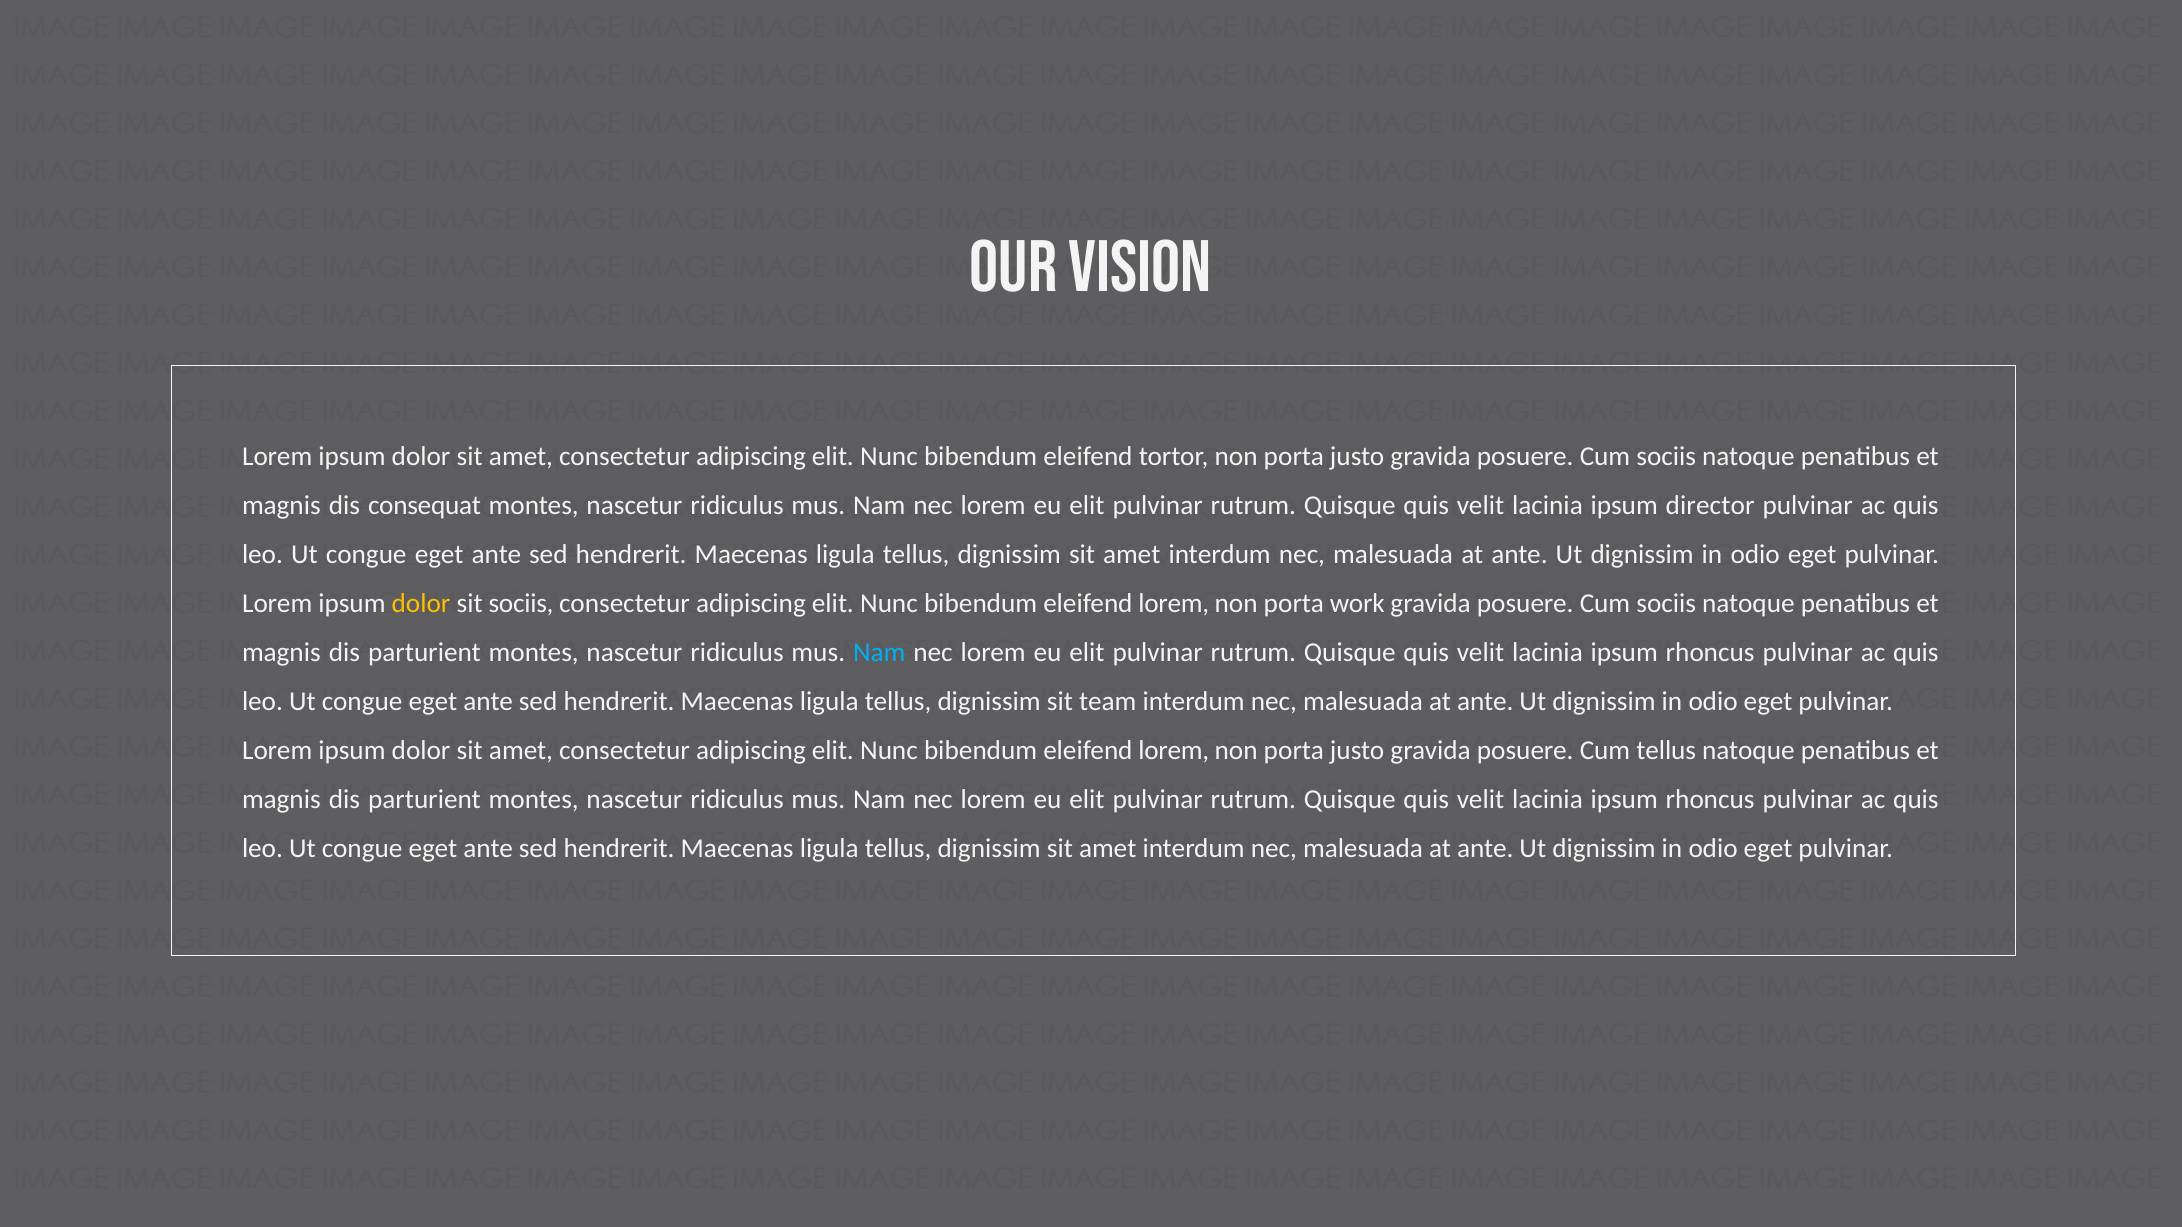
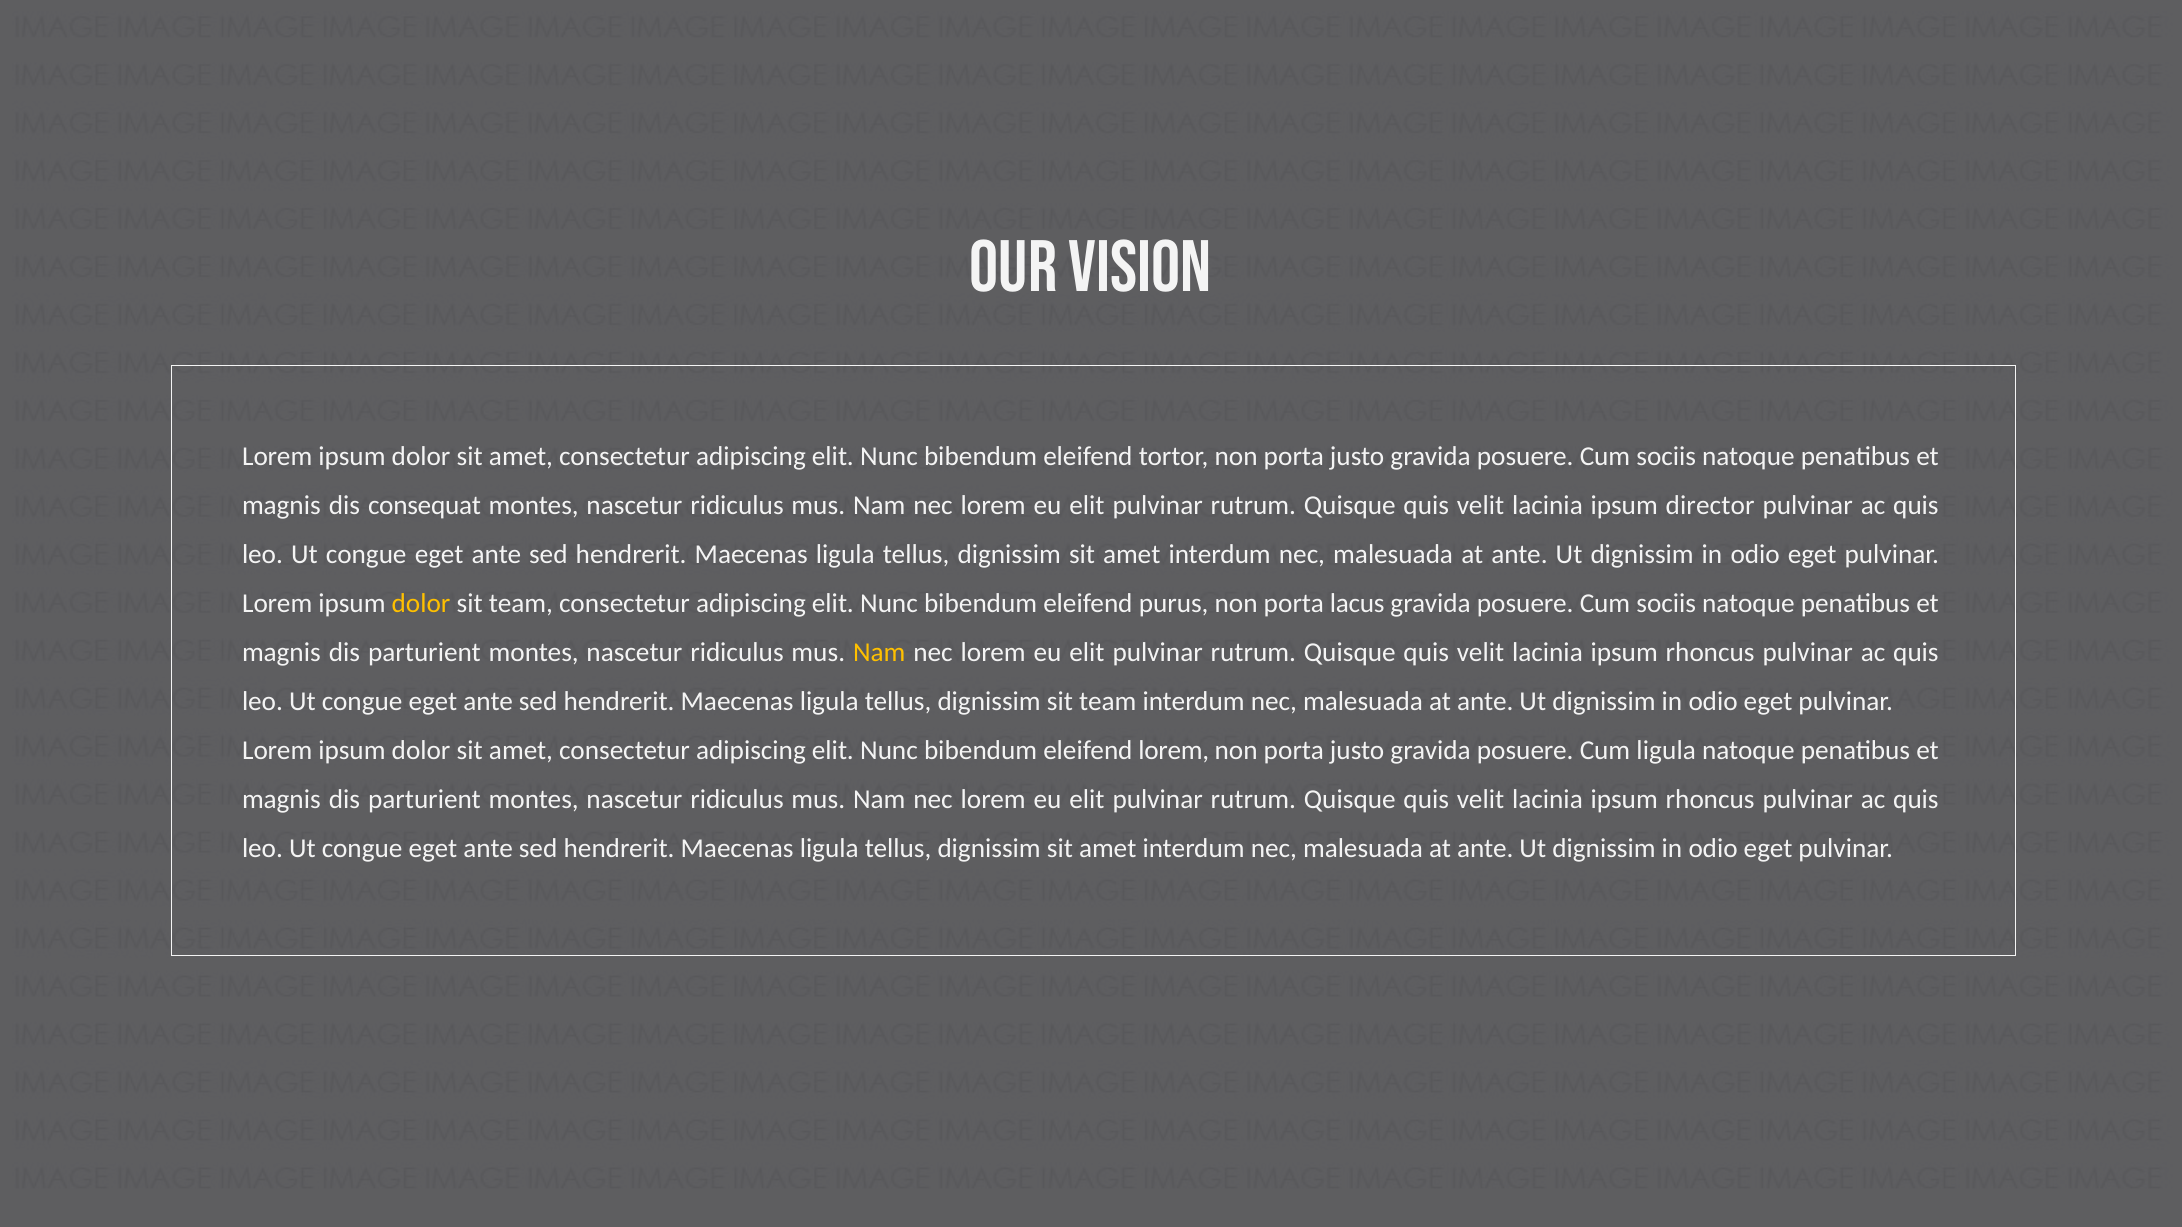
sociis at (521, 604): sociis -> team
lorem at (1174, 604): lorem -> purus
work: work -> lacus
Nam at (879, 653) colour: light blue -> yellow
Cum tellus: tellus -> ligula
